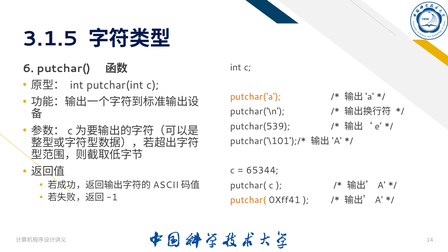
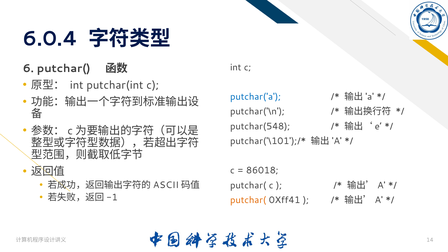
3.1.5: 3.1.5 -> 6.0.4
putchar('a colour: orange -> blue
putchar(539: putchar(539 -> putchar(548
65344: 65344 -> 86018
